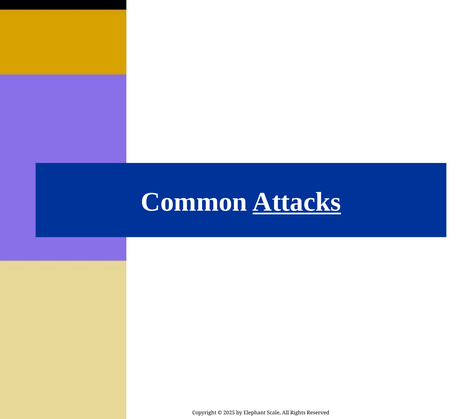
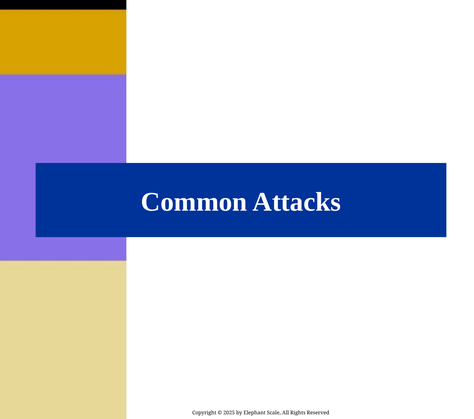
Attacks underline: present -> none
